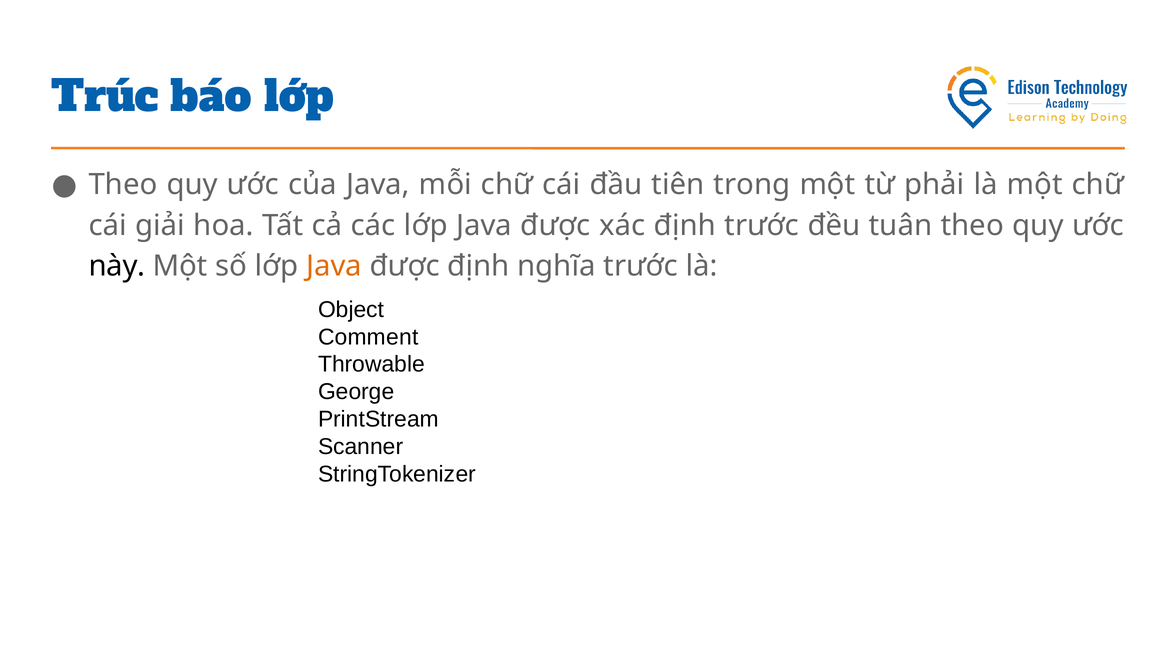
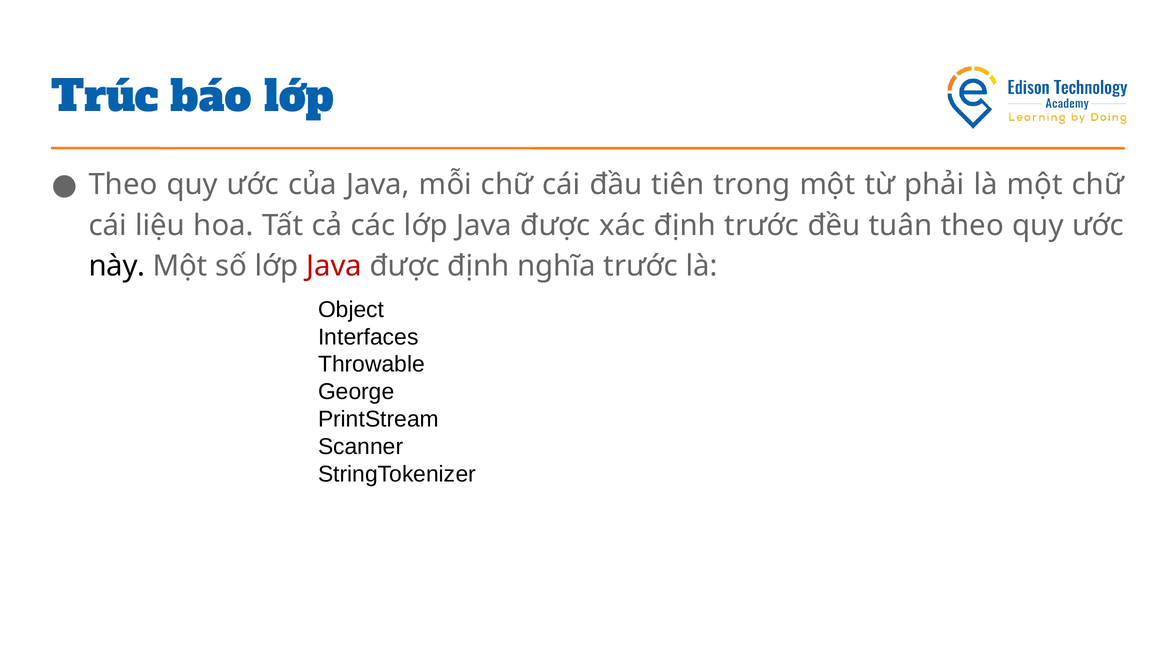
giải: giải -> liệu
Java at (334, 266) colour: orange -> red
Comment: Comment -> Interfaces
